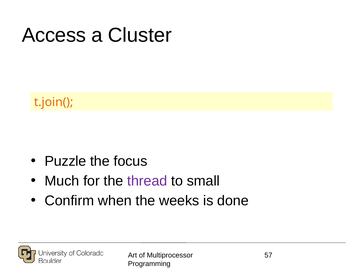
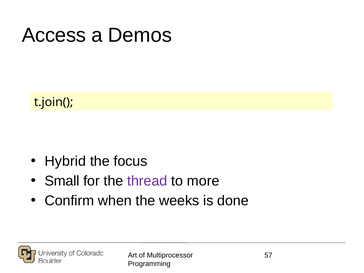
Cluster: Cluster -> Demos
t.join( colour: orange -> black
Puzzle: Puzzle -> Hybrid
Much: Much -> Small
small: small -> more
